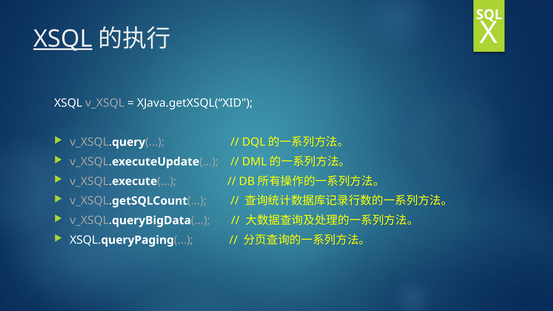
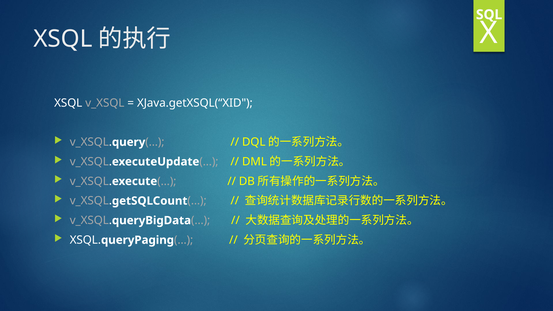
XSQL at (63, 39) underline: present -> none
